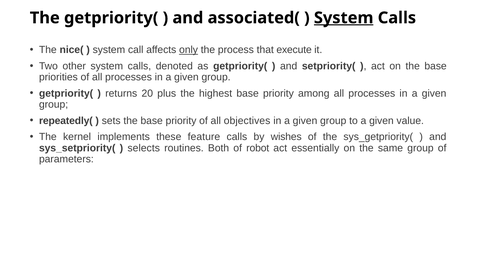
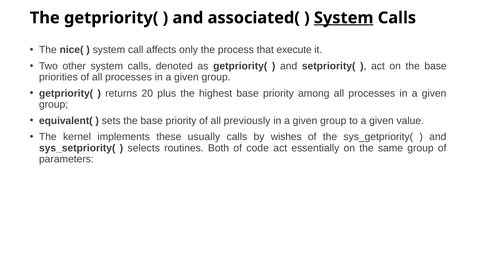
only underline: present -> none
repeatedly(: repeatedly( -> equivalent(
objectives: objectives -> previously
feature: feature -> usually
robot: robot -> code
